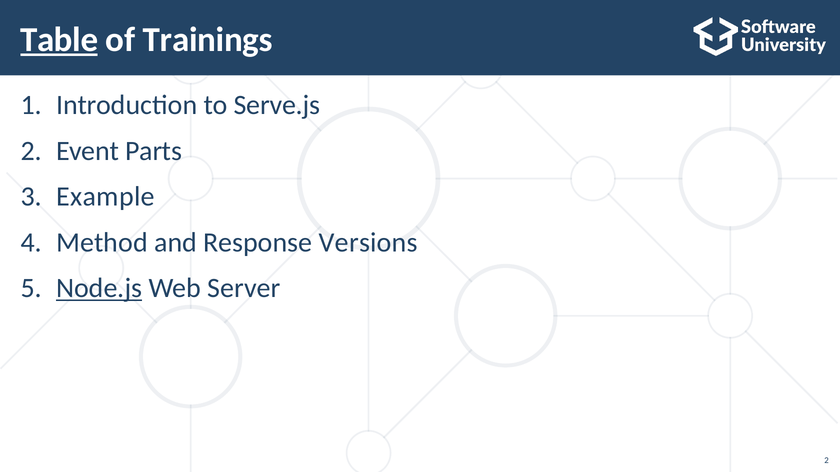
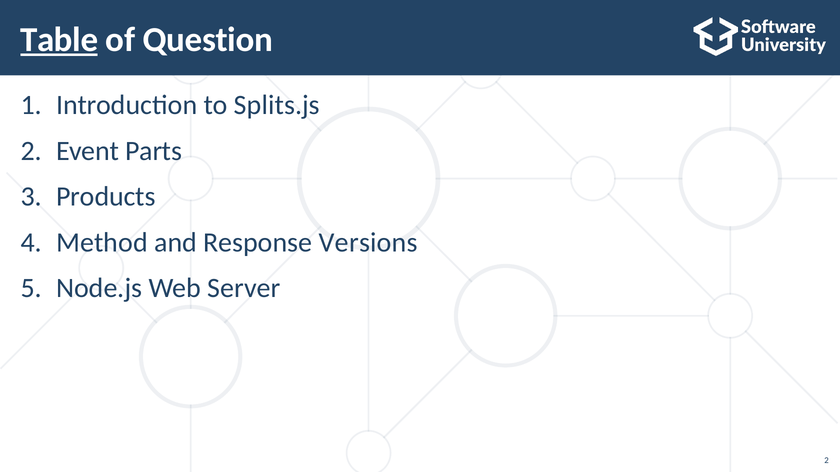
Trainings: Trainings -> Question
Serve.js: Serve.js -> Splits.js
Example: Example -> Products
Node.js underline: present -> none
